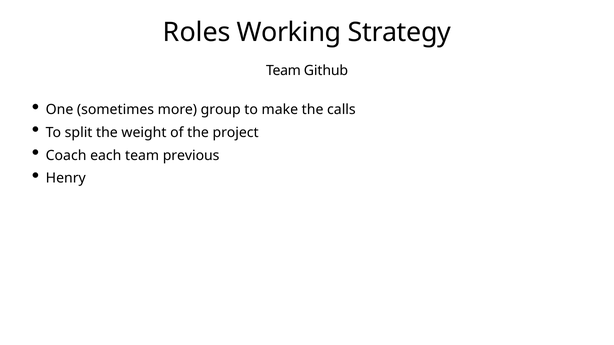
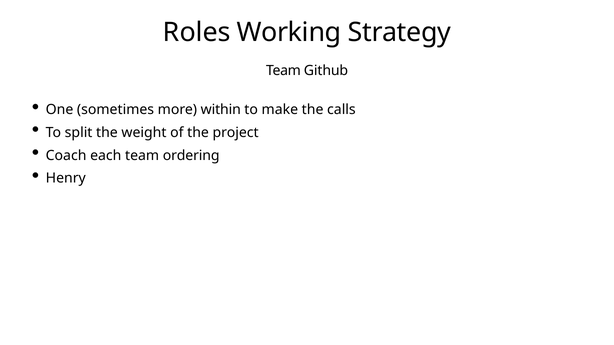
group: group -> within
previous: previous -> ordering
